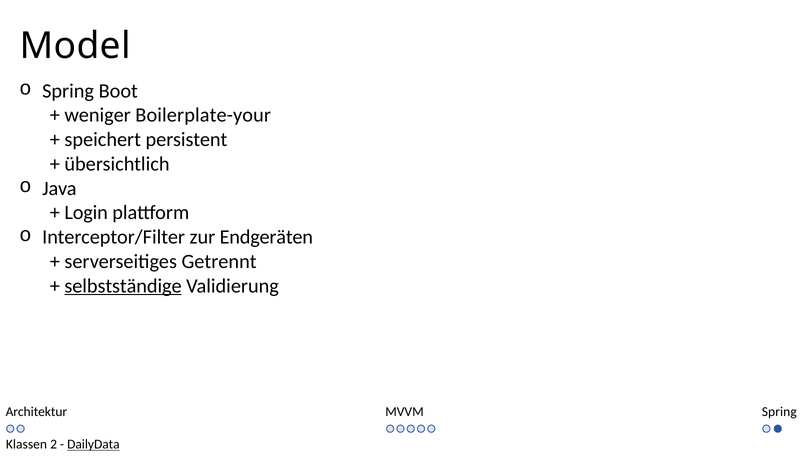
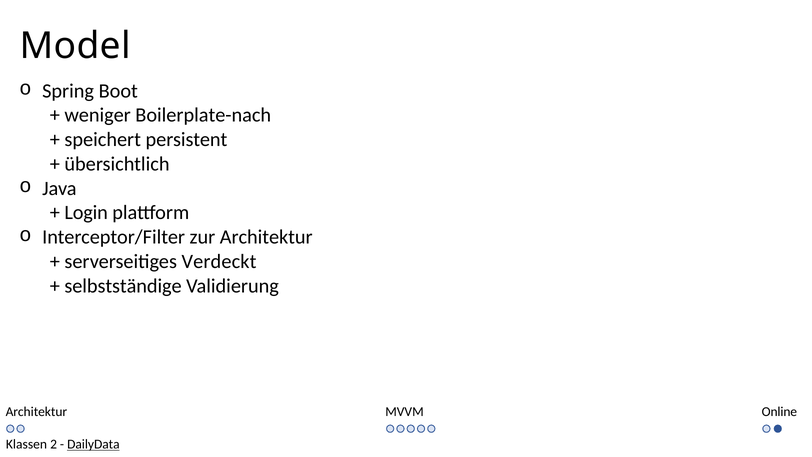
Boilerplate-your: Boilerplate-your -> Boilerplate-nach
zur Endgeräten: Endgeräten -> Architektur
Getrennt: Getrennt -> Verdeckt
selbstständige underline: present -> none
Architektur Spring: Spring -> Online
